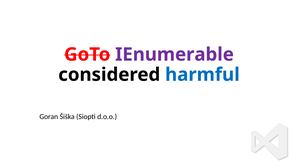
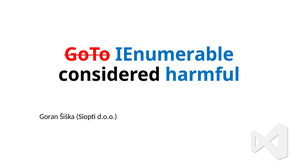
IEnumerable colour: purple -> blue
